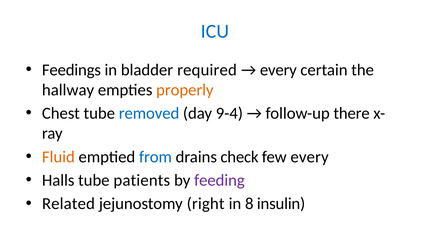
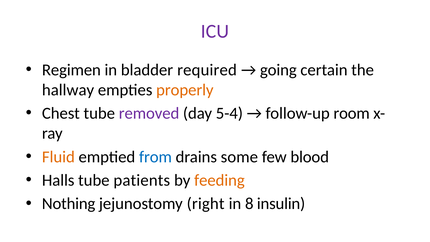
ICU colour: blue -> purple
Feedings: Feedings -> Regimen
every at (278, 70): every -> going
removed colour: blue -> purple
9-4: 9-4 -> 5-4
there: there -> room
check: check -> some
few every: every -> blood
feeding colour: purple -> orange
Related: Related -> Nothing
